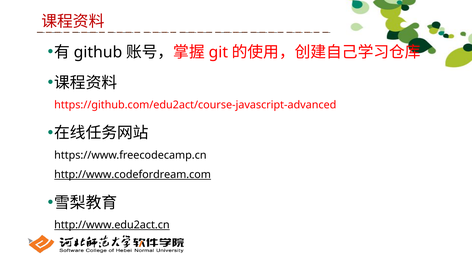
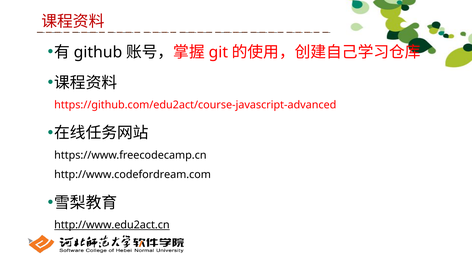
http://www.codefordream.com underline: present -> none
